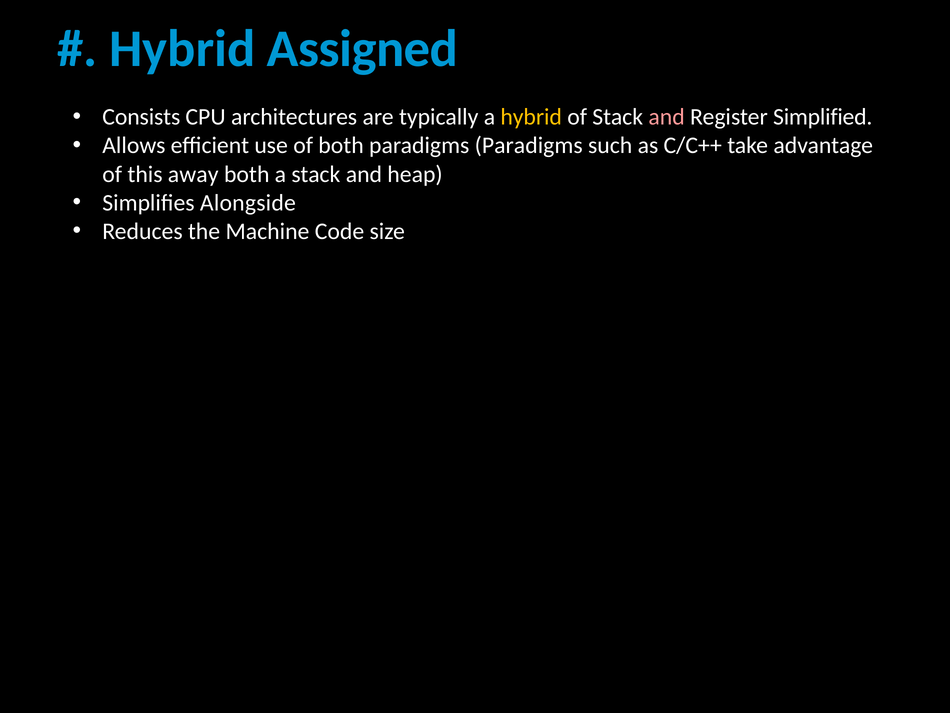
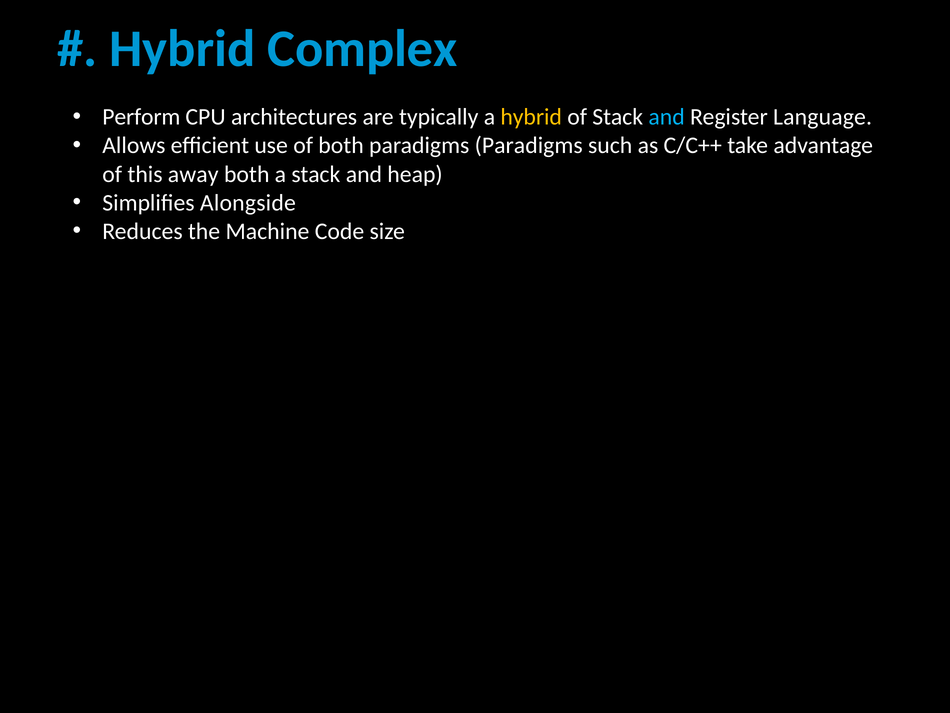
Assigned: Assigned -> Complex
Consists: Consists -> Perform
and at (667, 117) colour: pink -> light blue
Simplified: Simplified -> Language
